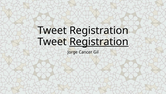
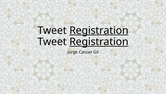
Registration at (99, 30) underline: none -> present
